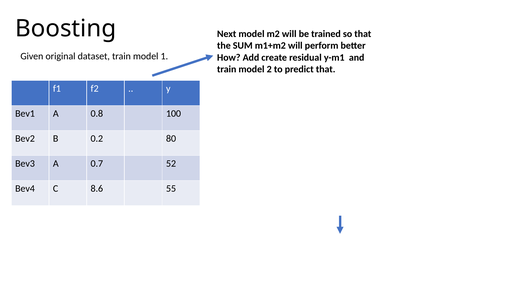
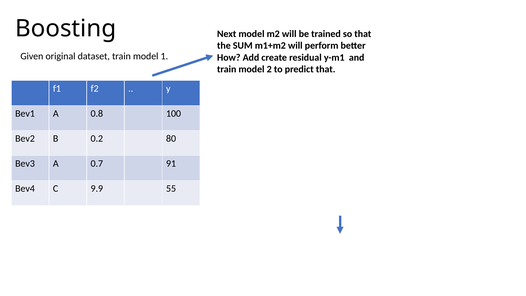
52: 52 -> 91
8.6: 8.6 -> 9.9
